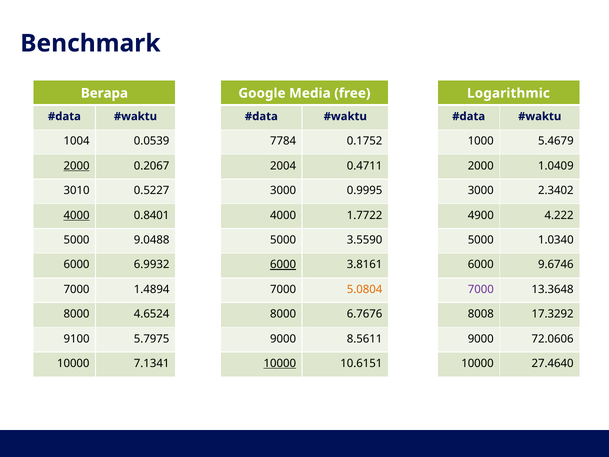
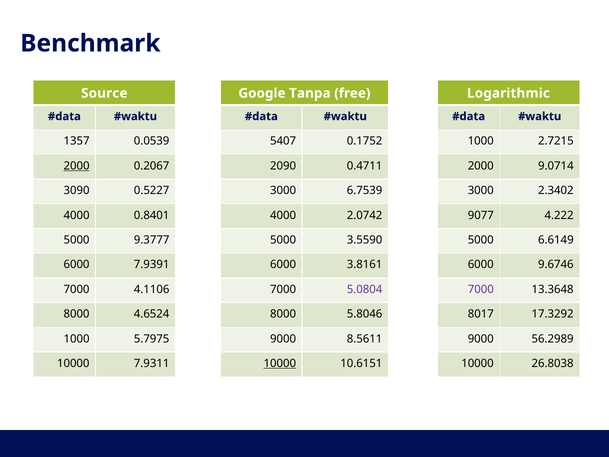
Berapa: Berapa -> Source
Media: Media -> Tanpa
1004: 1004 -> 1357
7784: 7784 -> 5407
5.4679: 5.4679 -> 2.7215
2004: 2004 -> 2090
1.0409: 1.0409 -> 9.0714
3010: 3010 -> 3090
0.9995: 0.9995 -> 6.7539
4000 at (77, 215) underline: present -> none
1.7722: 1.7722 -> 2.0742
4900: 4900 -> 9077
9.0488: 9.0488 -> 9.3777
1.0340: 1.0340 -> 6.6149
6.9932: 6.9932 -> 7.9391
6000 at (283, 265) underline: present -> none
1.4894: 1.4894 -> 4.1106
5.0804 colour: orange -> purple
6.7676: 6.7676 -> 5.8046
8008: 8008 -> 8017
9100 at (77, 339): 9100 -> 1000
72.0606: 72.0606 -> 56.2989
7.1341: 7.1341 -> 7.9311
27.4640: 27.4640 -> 26.8038
